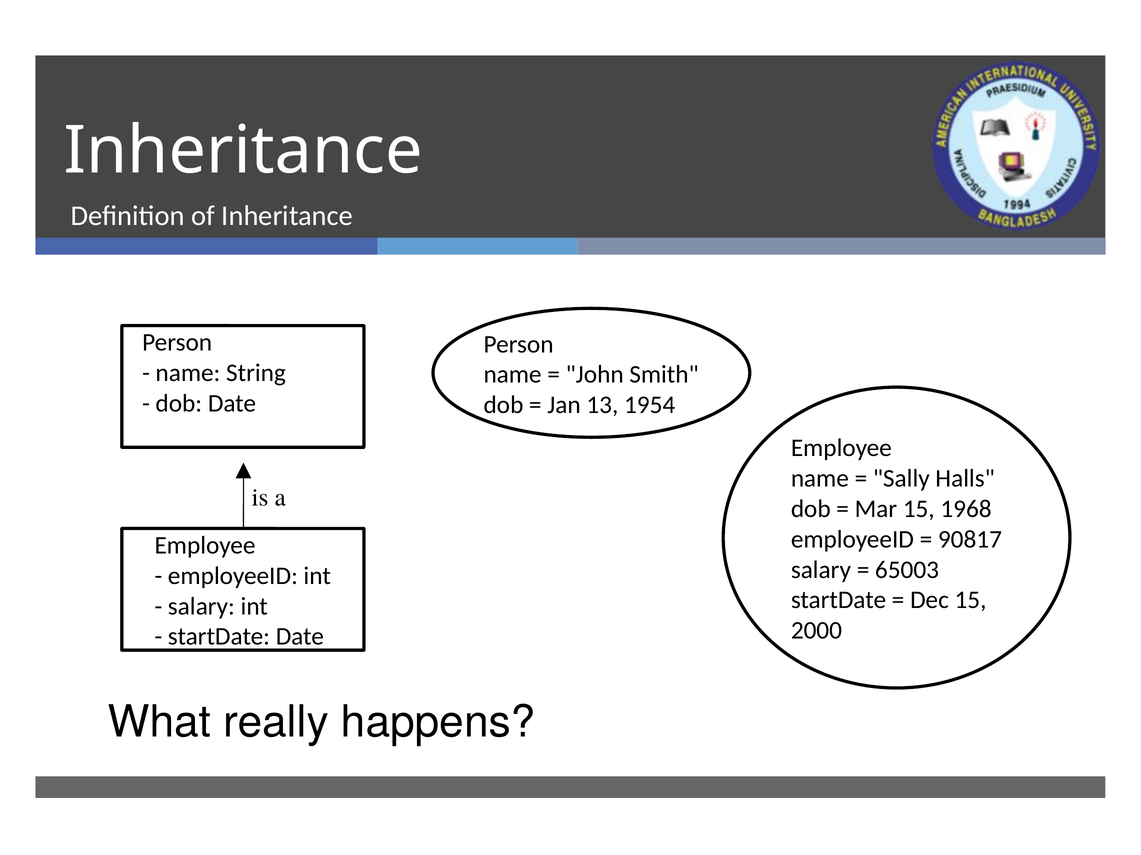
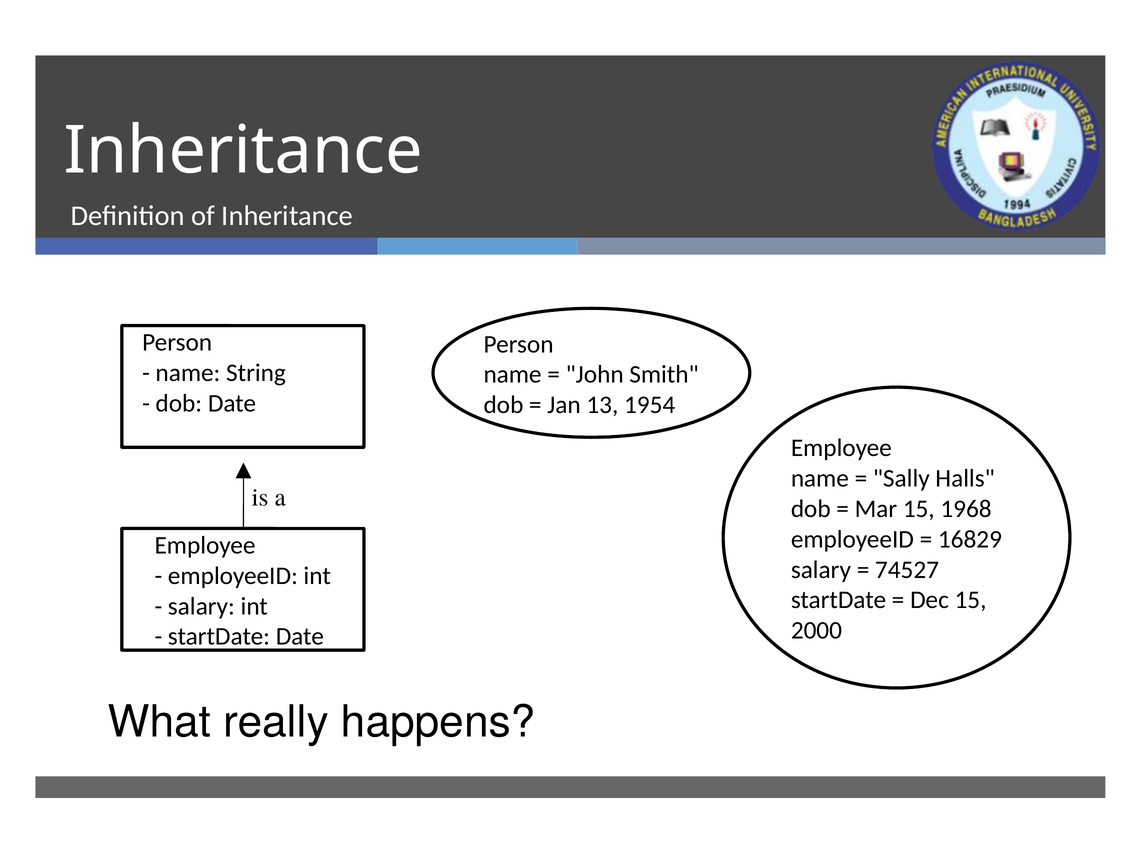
90817: 90817 -> 16829
65003: 65003 -> 74527
